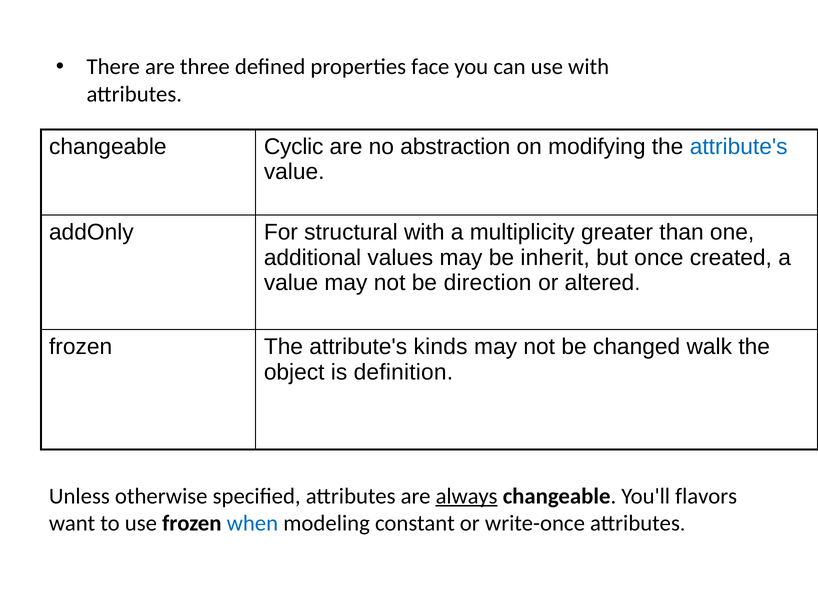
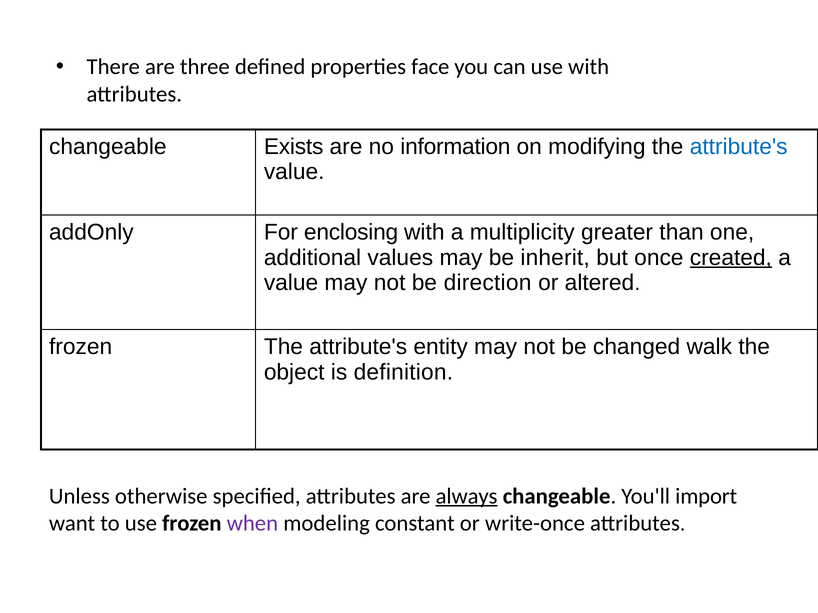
Cyclic: Cyclic -> Exists
abstraction: abstraction -> information
structural: structural -> enclosing
created underline: none -> present
kinds: kinds -> entity
flavors: flavors -> import
when colour: blue -> purple
